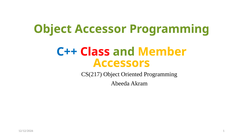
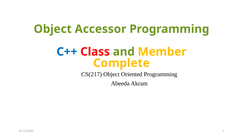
Accessors: Accessors -> Complete
